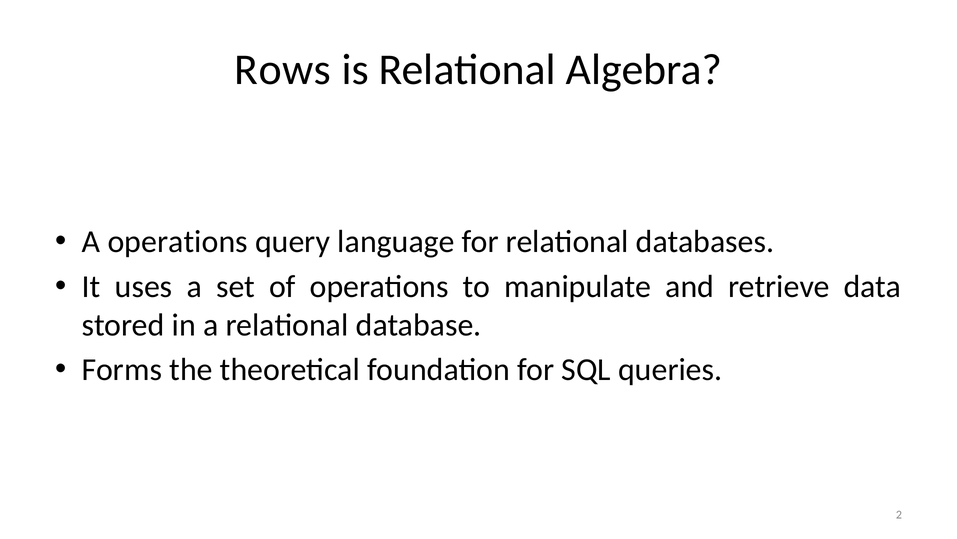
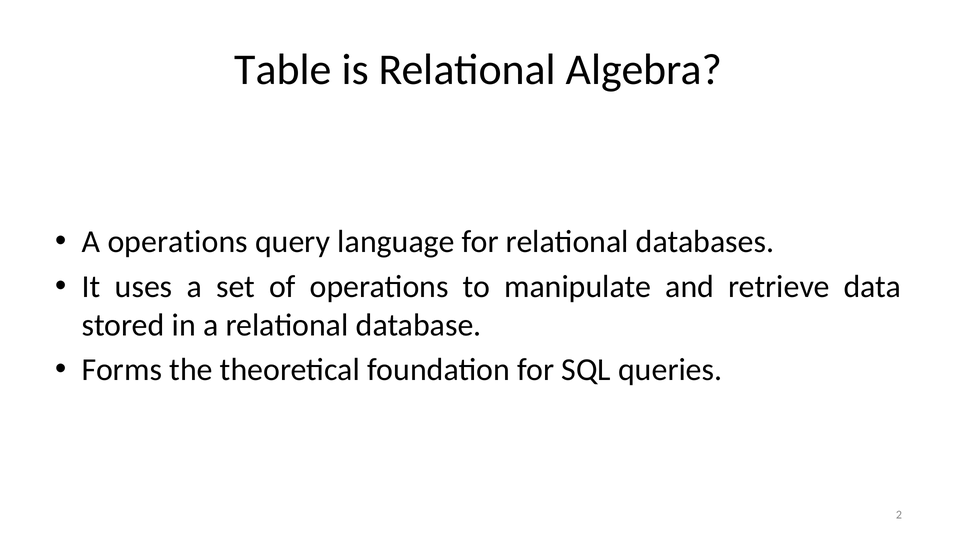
Rows: Rows -> Table
